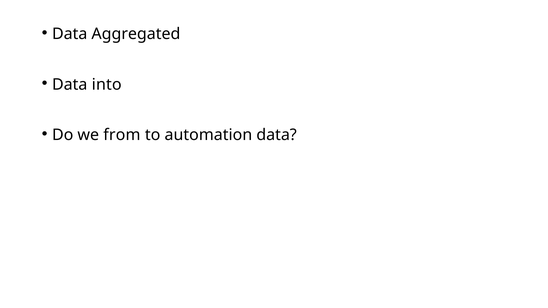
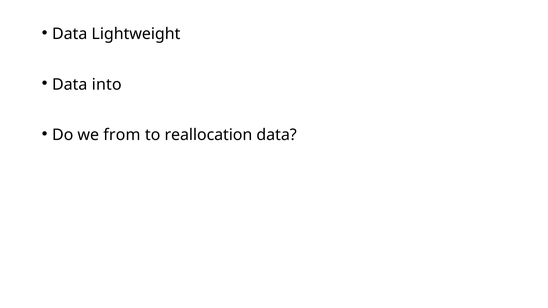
Aggregated: Aggregated -> Lightweight
automation: automation -> reallocation
